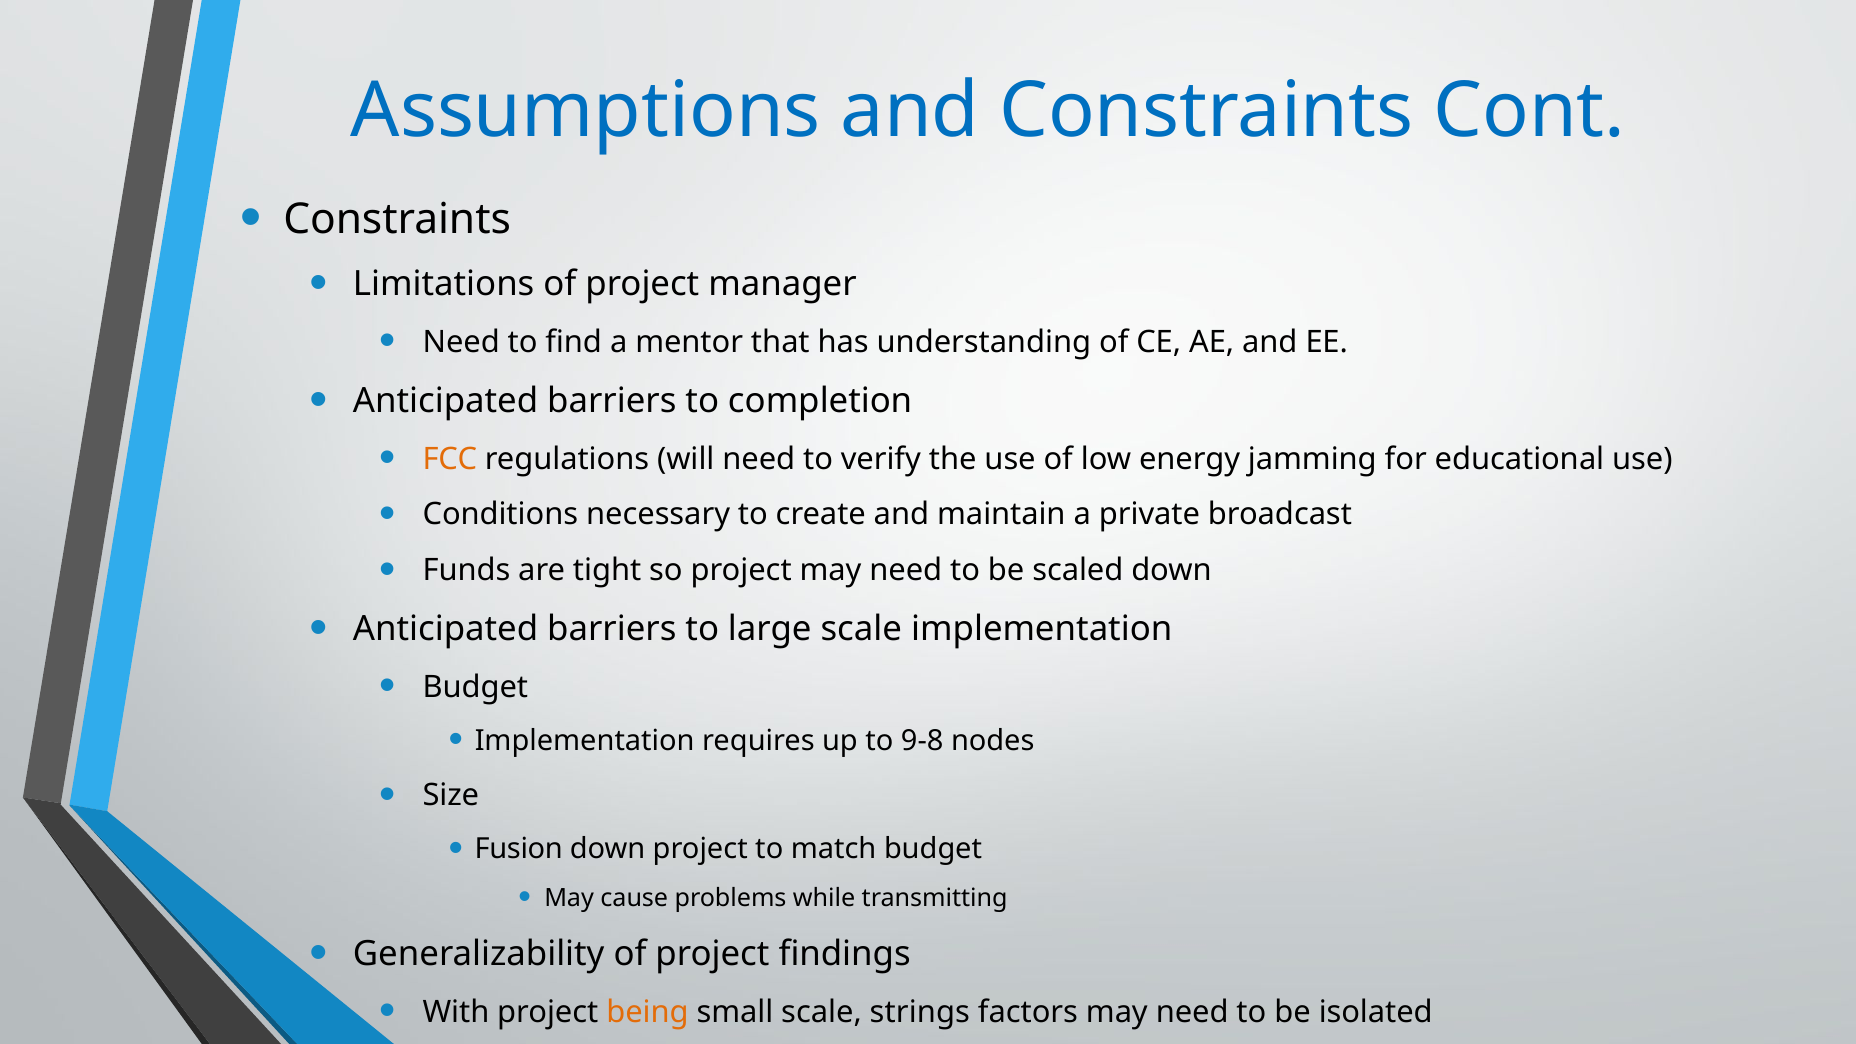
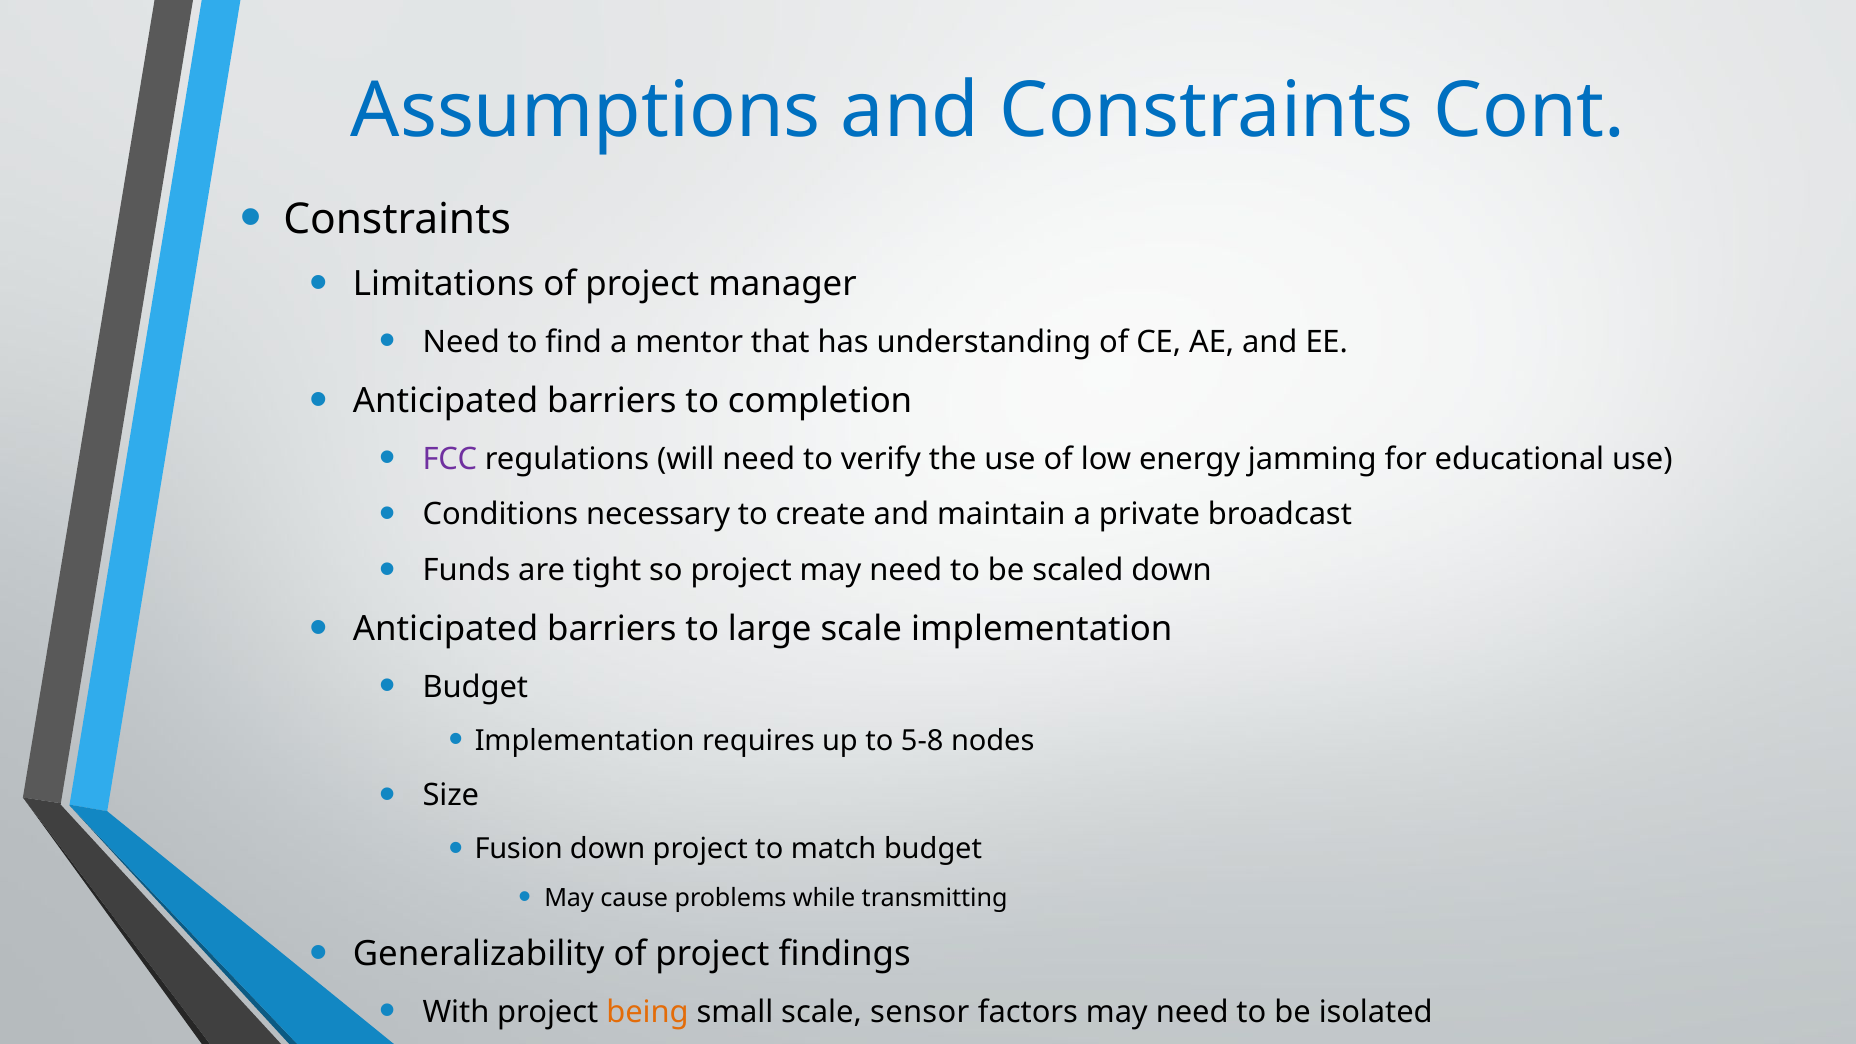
FCC colour: orange -> purple
9-8: 9-8 -> 5-8
strings: strings -> sensor
